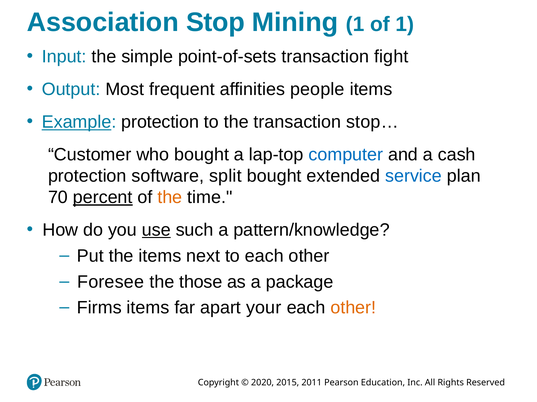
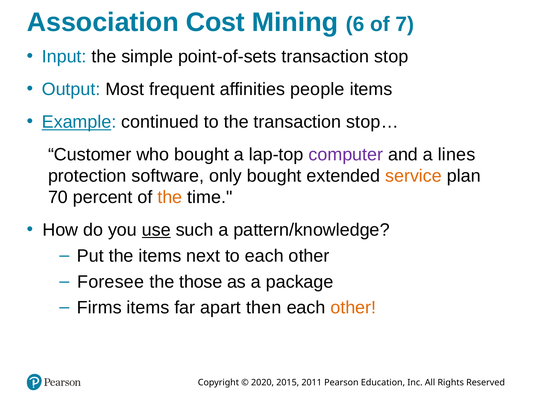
Stop: Stop -> Cost
Mining 1: 1 -> 6
of 1: 1 -> 7
fight: fight -> stop
Example protection: protection -> continued
computer colour: blue -> purple
cash: cash -> lines
split: split -> only
service colour: blue -> orange
percent underline: present -> none
your: your -> then
